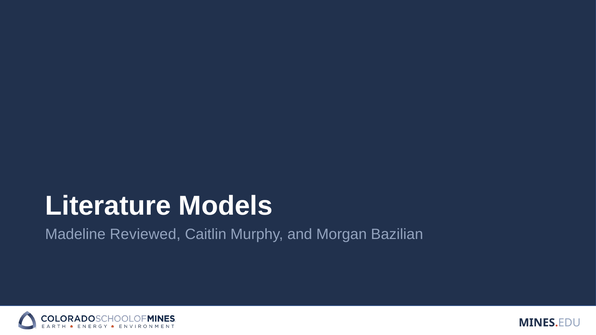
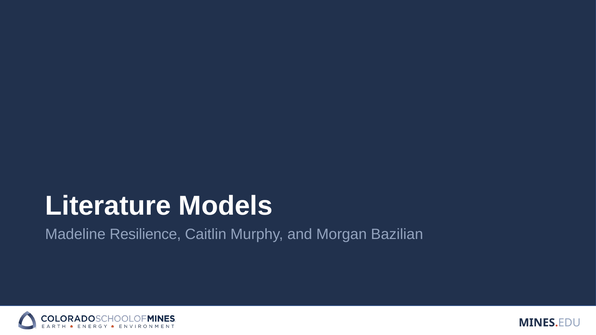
Reviewed: Reviewed -> Resilience
